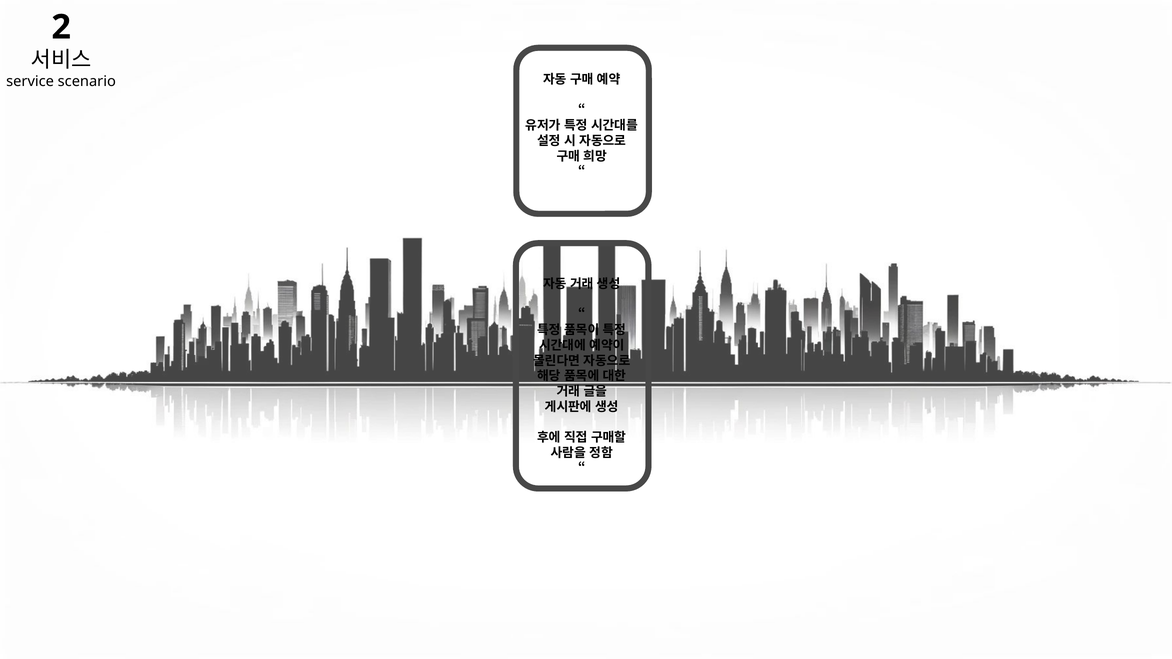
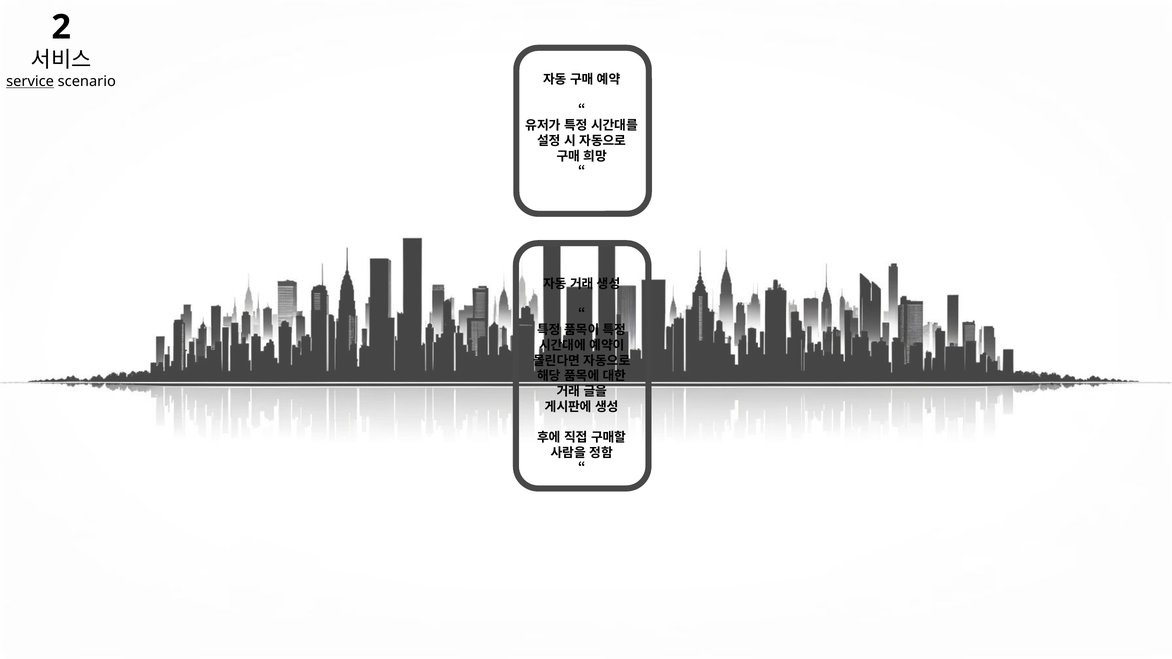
service underline: none -> present
